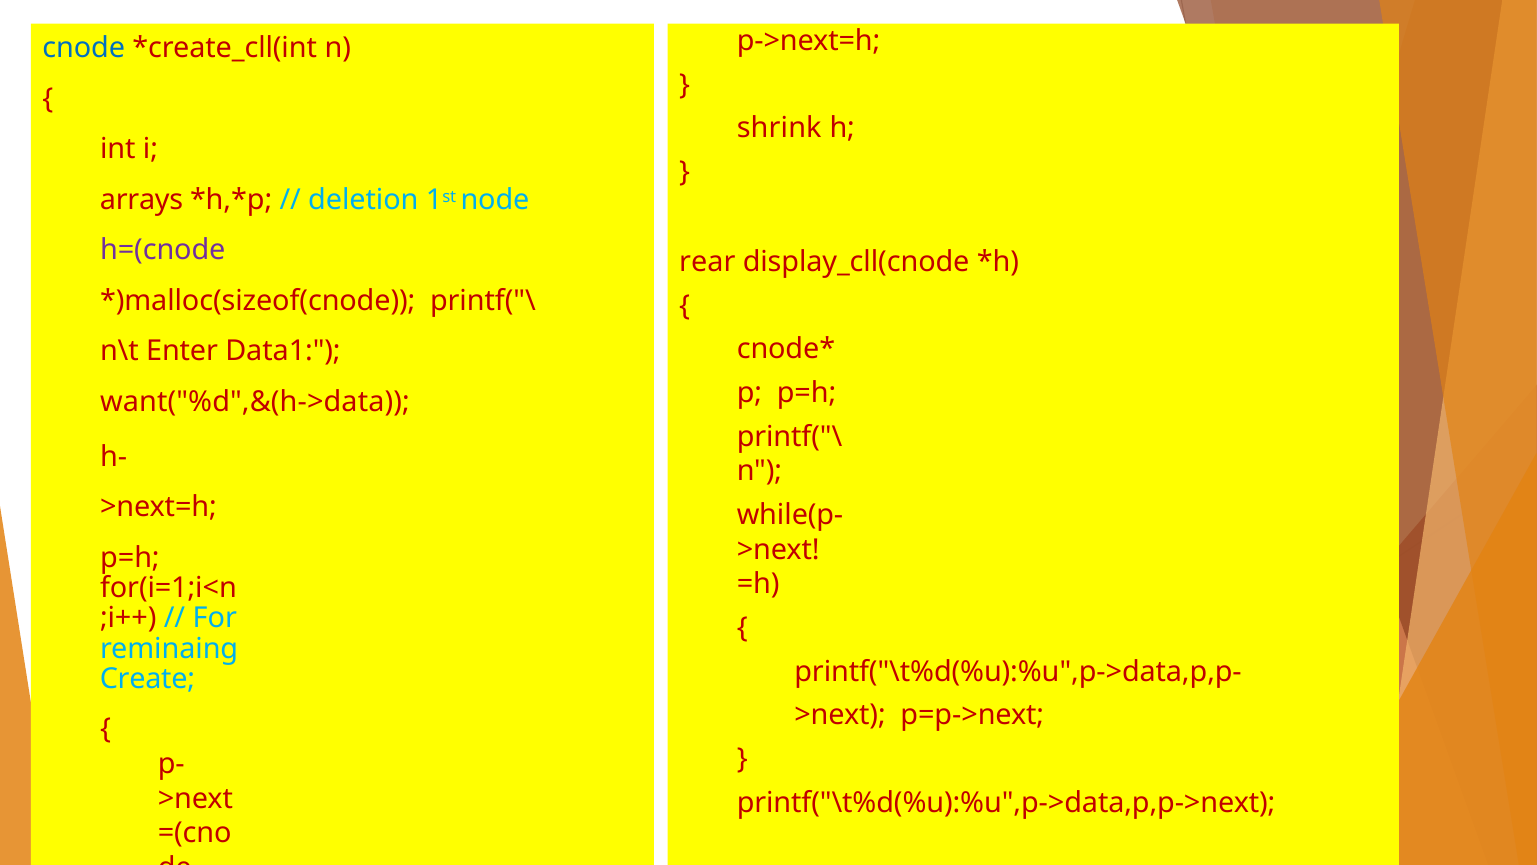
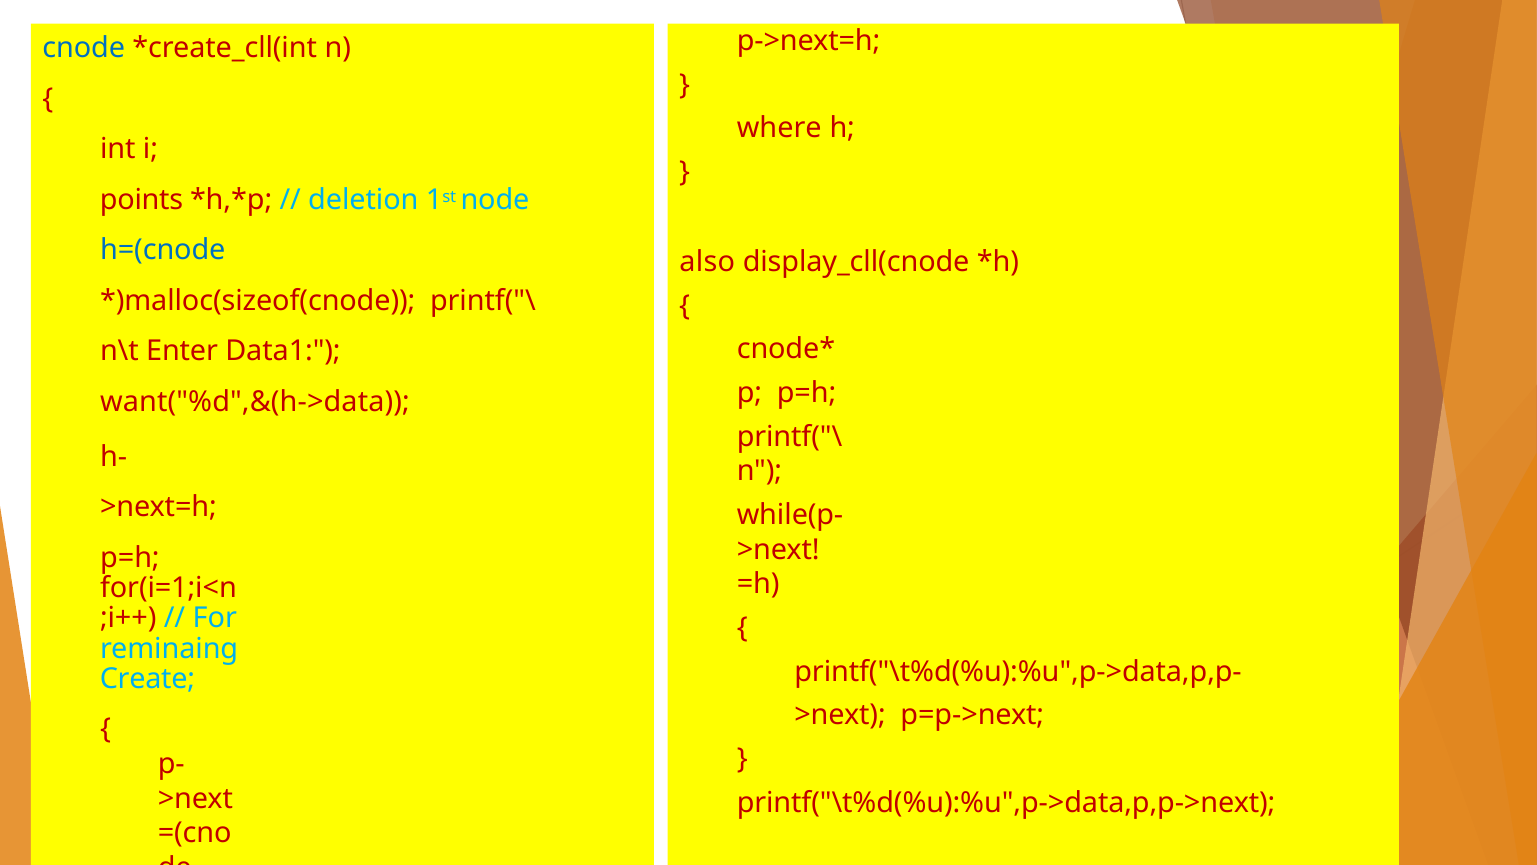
shrink: shrink -> where
arrays: arrays -> points
h=(cnode colour: purple -> blue
rear: rear -> also
